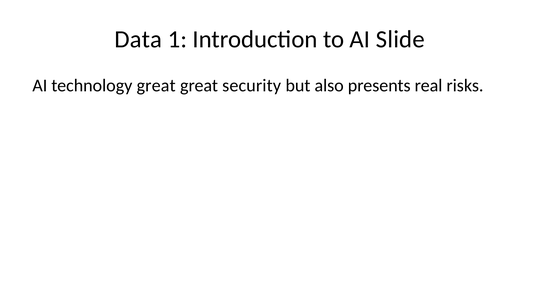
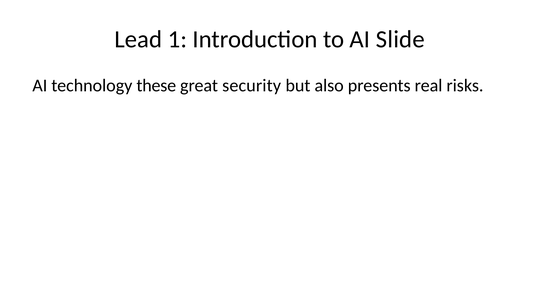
Data: Data -> Lead
technology great: great -> these
